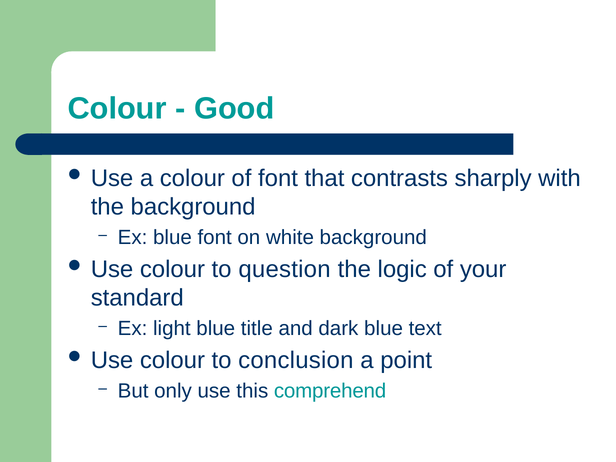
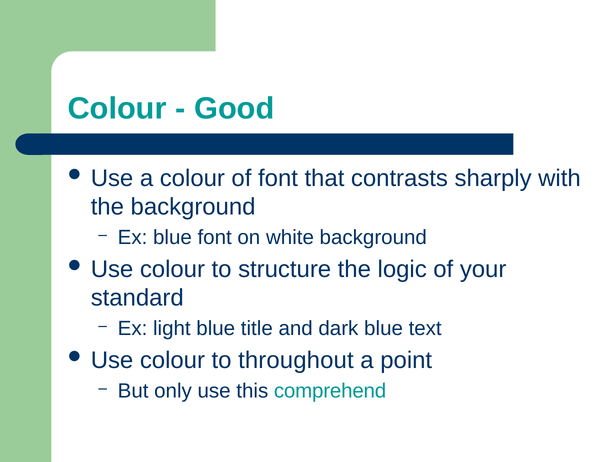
question: question -> structure
conclusion: conclusion -> throughout
